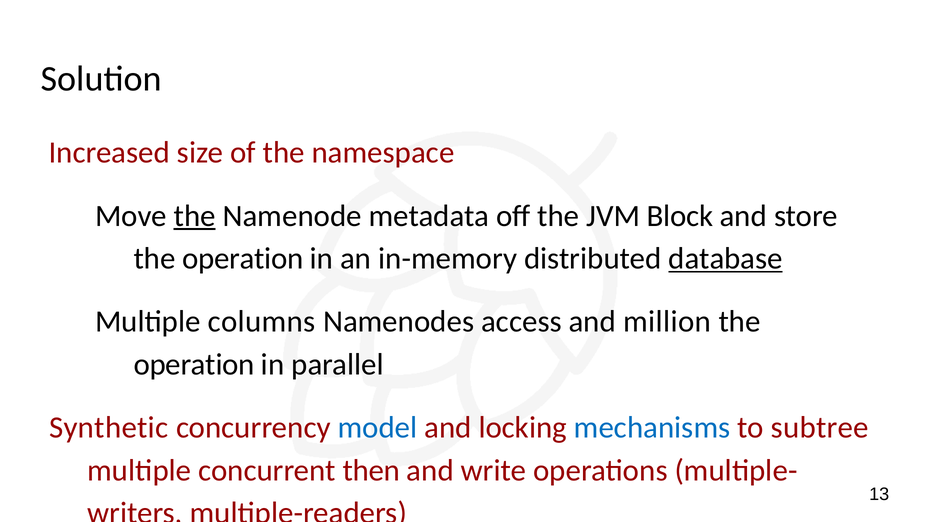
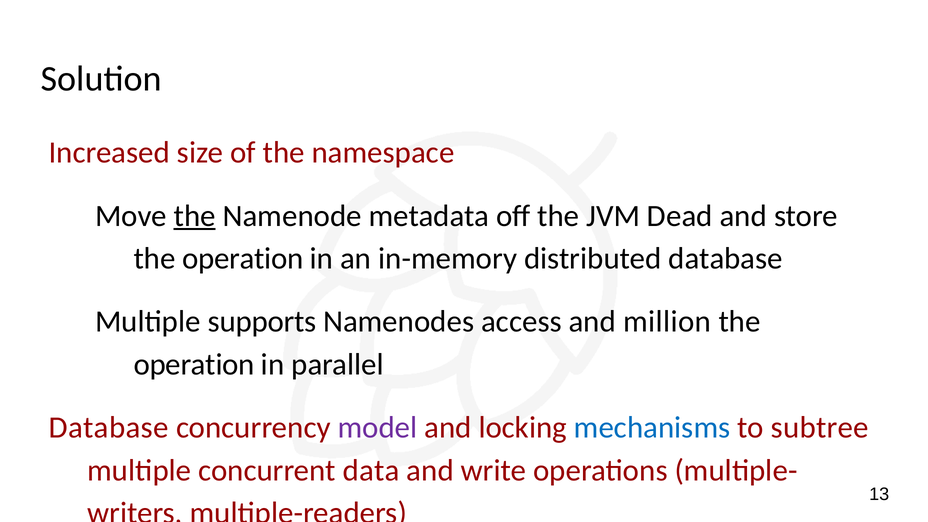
Block: Block -> Dead
database at (725, 258) underline: present -> none
columns: columns -> supports
Synthetic at (109, 428): Synthetic -> Database
model colour: blue -> purple
then: then -> data
